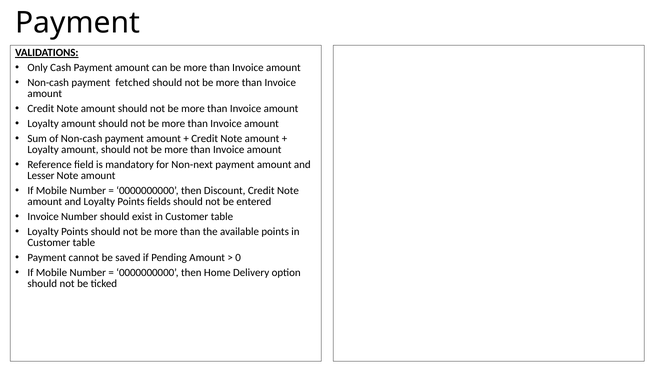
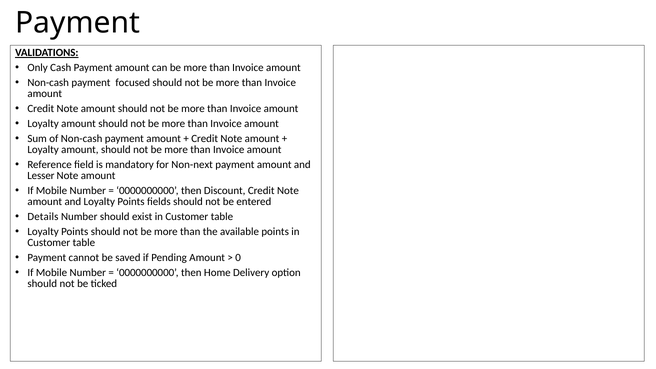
fetched: fetched -> focused
Invoice at (43, 217): Invoice -> Details
